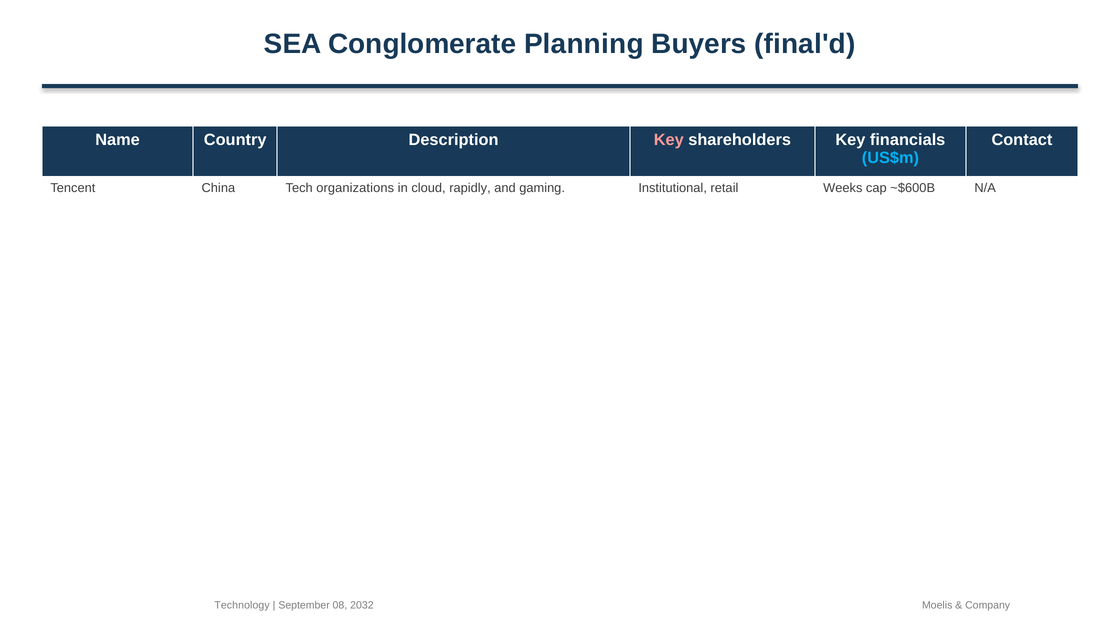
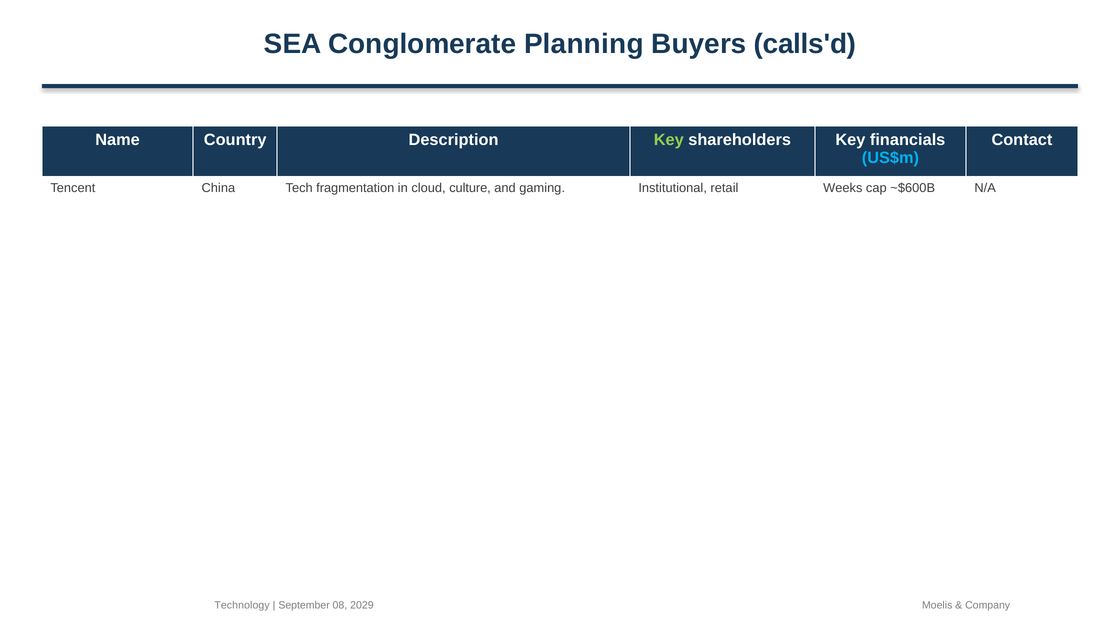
final'd: final'd -> calls'd
Key at (669, 140) colour: pink -> light green
organizations: organizations -> fragmentation
rapidly: rapidly -> culture
2032: 2032 -> 2029
